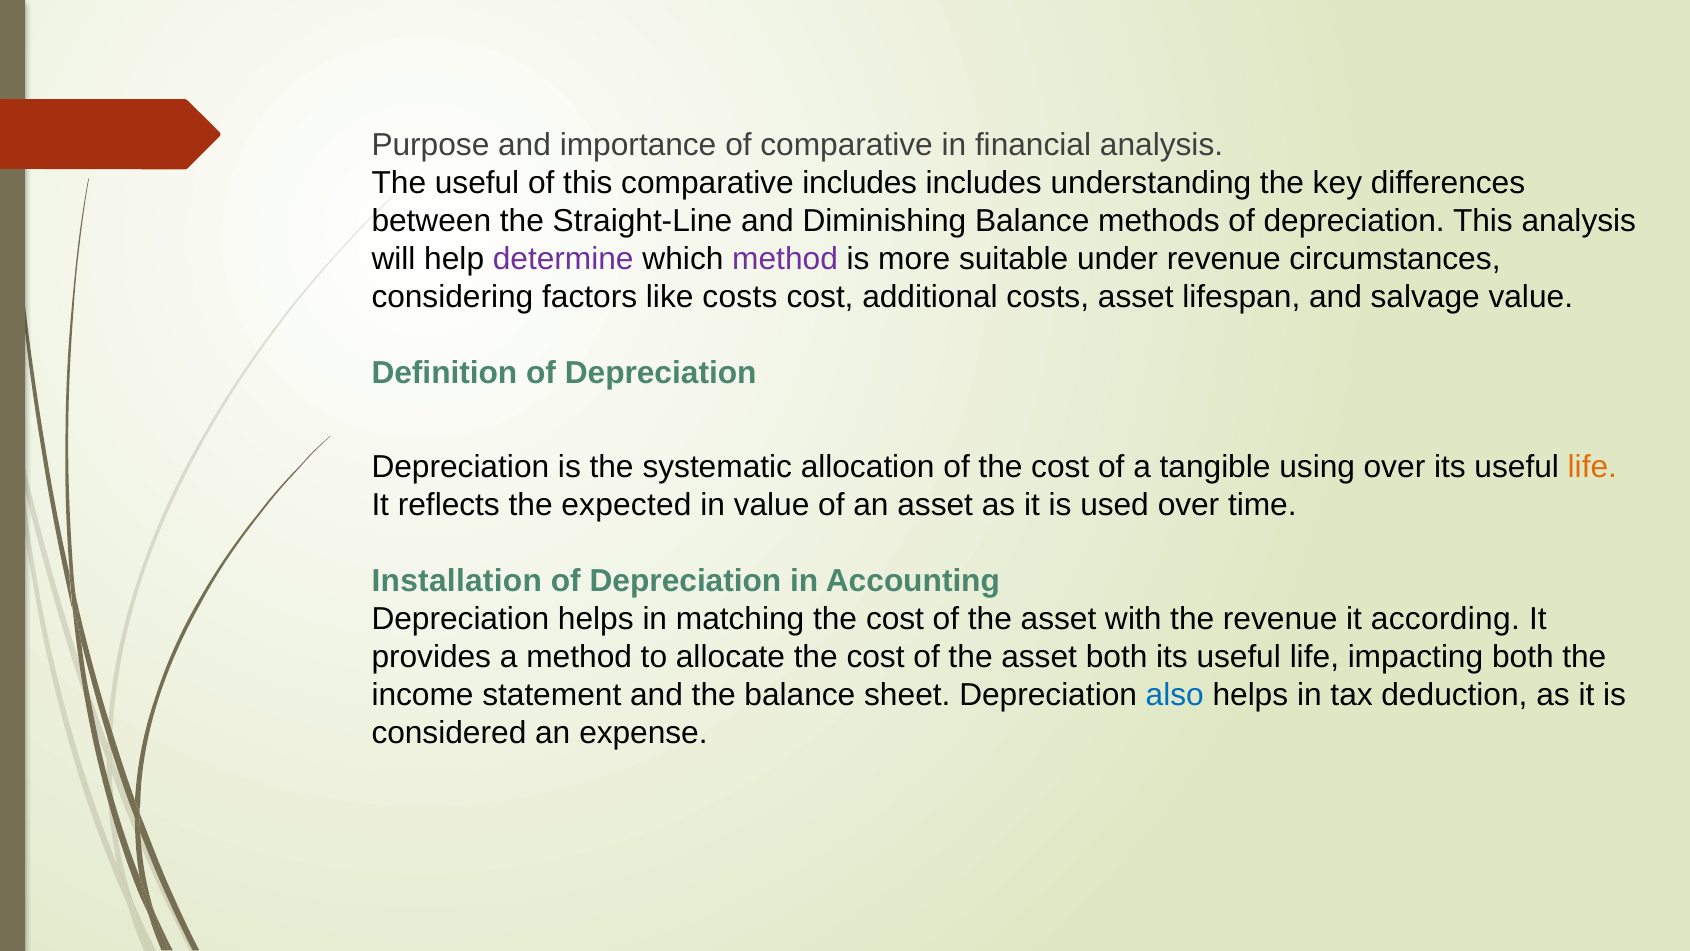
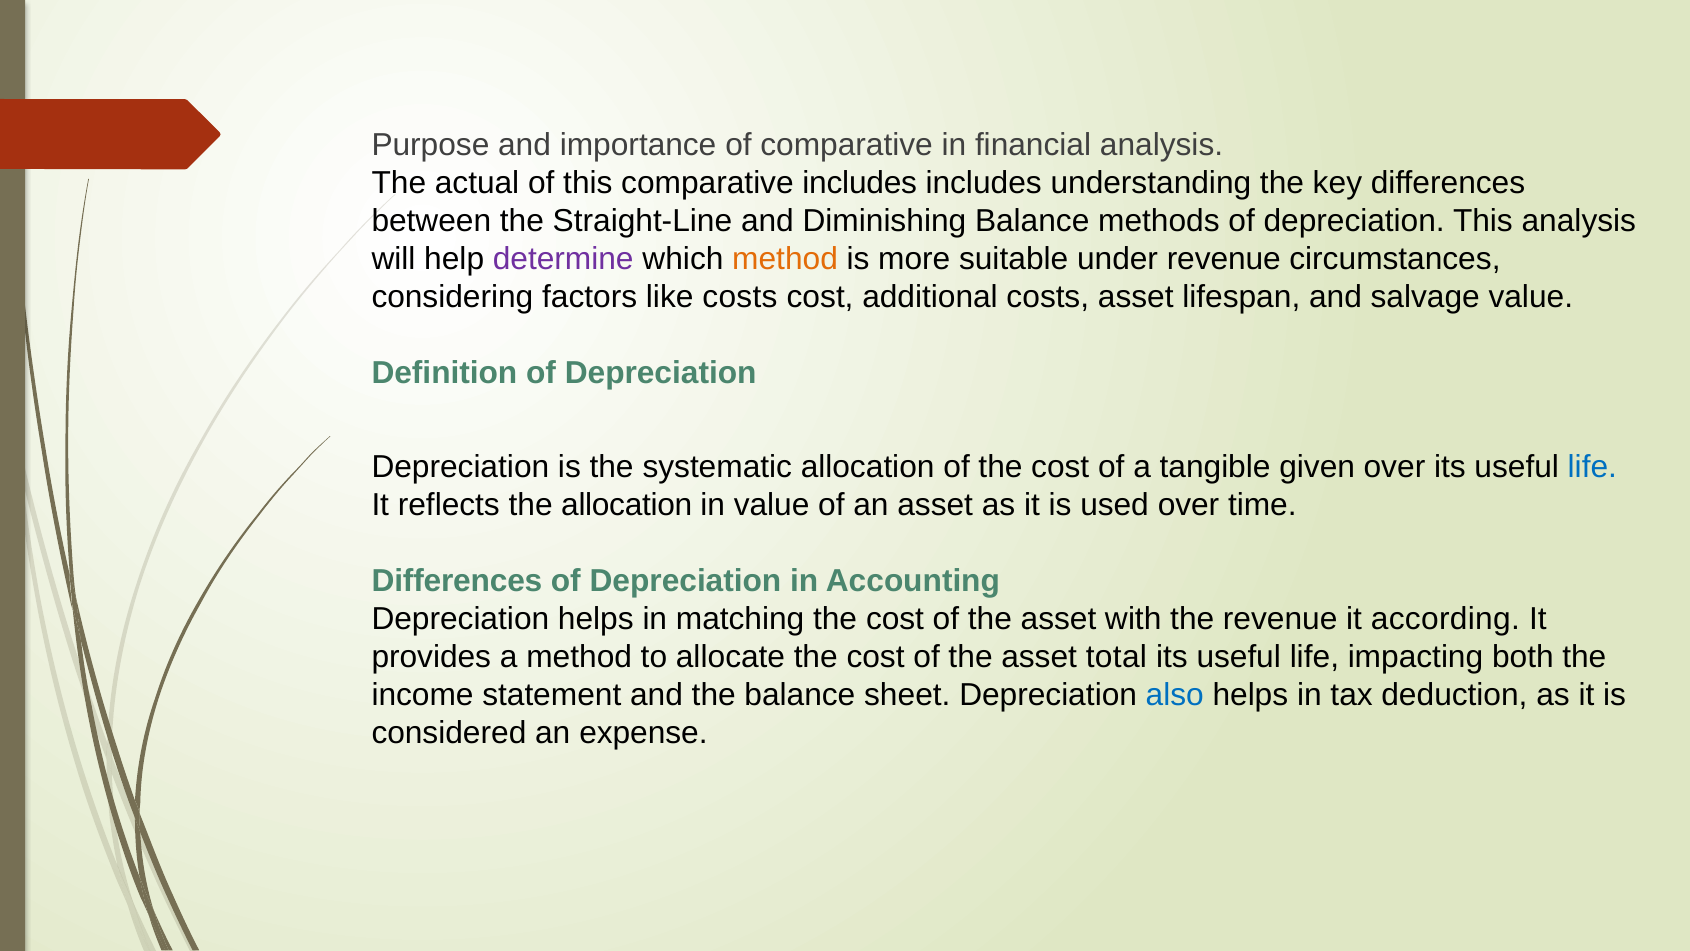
The useful: useful -> actual
method at (785, 259) colour: purple -> orange
using: using -> given
life at (1592, 467) colour: orange -> blue
the expected: expected -> allocation
Installation at (457, 581): Installation -> Differences
asset both: both -> total
